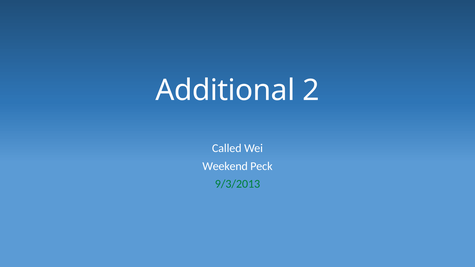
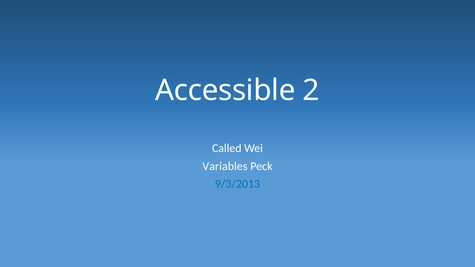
Additional: Additional -> Accessible
Weekend: Weekend -> Variables
9/3/2013 colour: green -> blue
